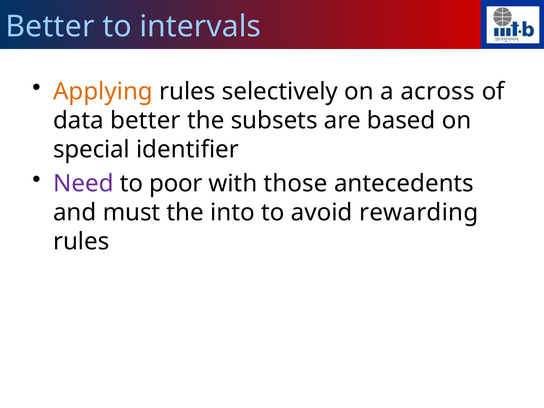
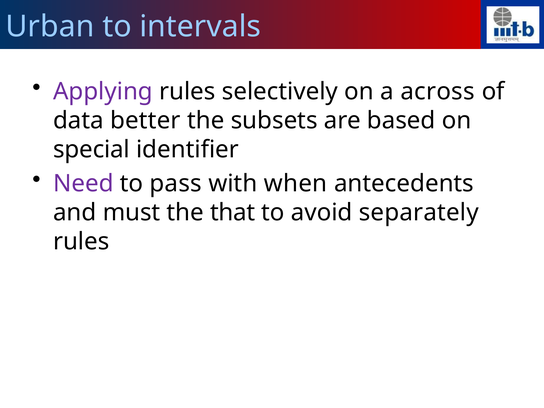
Better at (50, 27): Better -> Urban
Applying colour: orange -> purple
poor: poor -> pass
those: those -> when
into: into -> that
rewarding: rewarding -> separately
